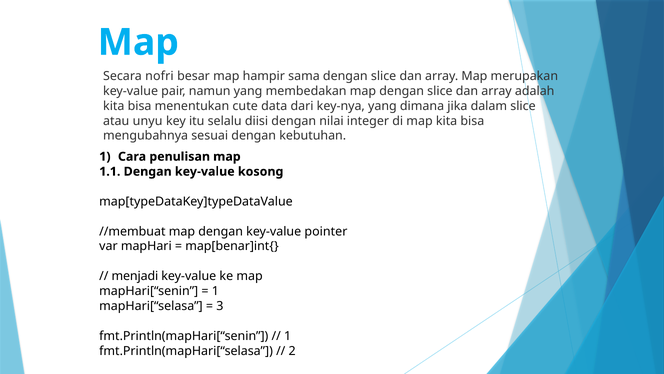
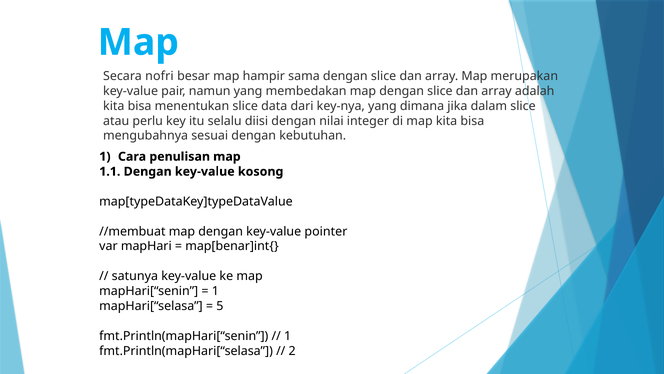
menentukan cute: cute -> slice
unyu: unyu -> perlu
menjadi: menjadi -> satunya
3: 3 -> 5
